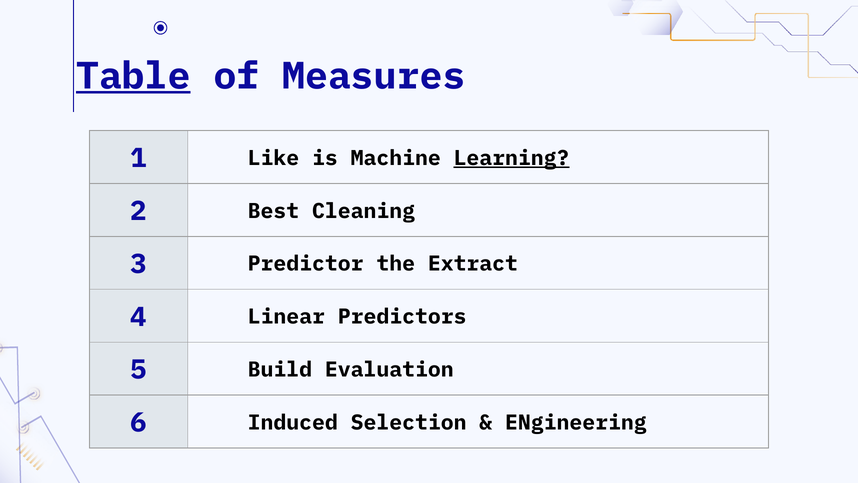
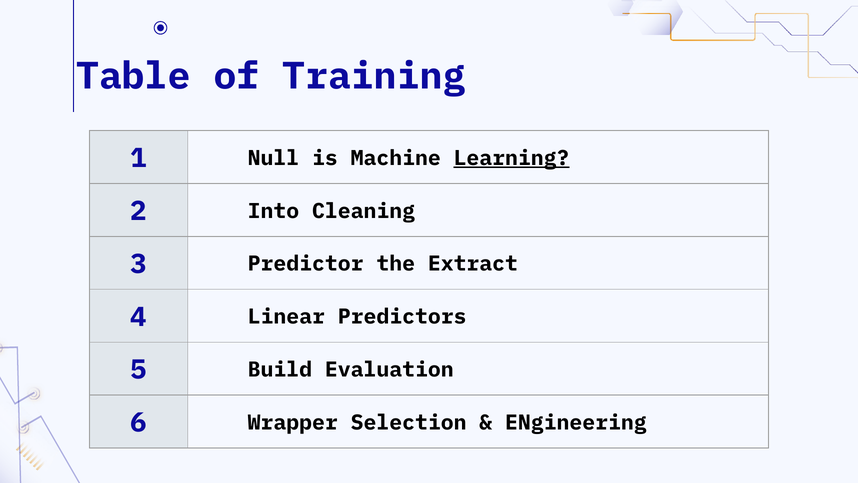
Table underline: present -> none
Measures: Measures -> Training
Like: Like -> Null
Best: Best -> Into
Induced: Induced -> Wrapper
